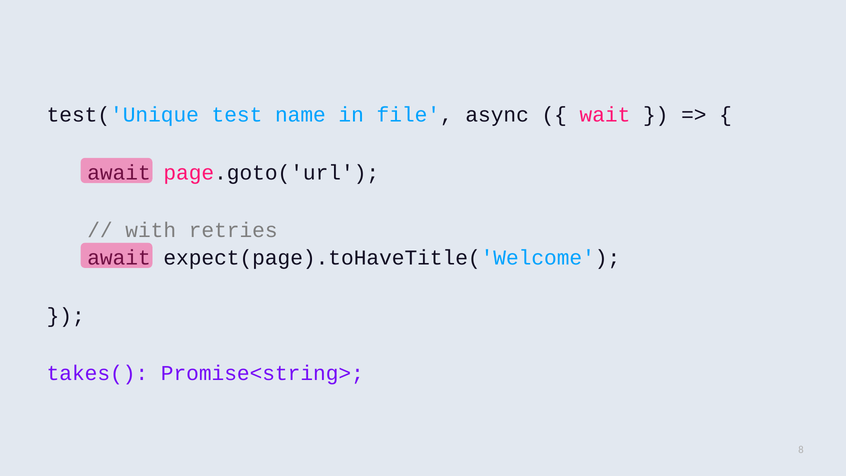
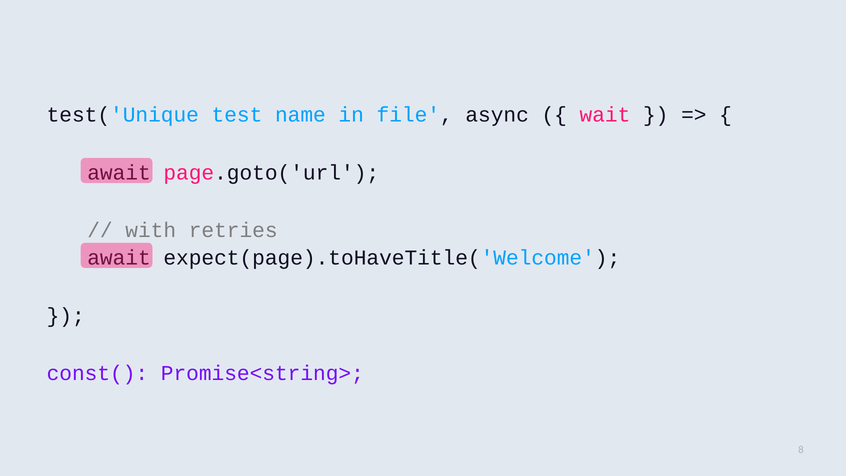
takes(: takes( -> const(
